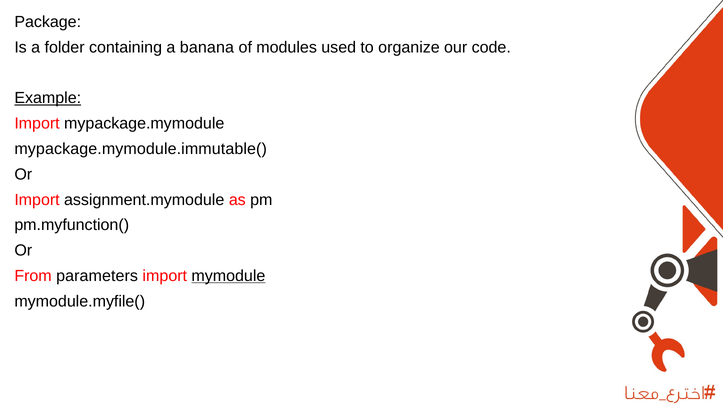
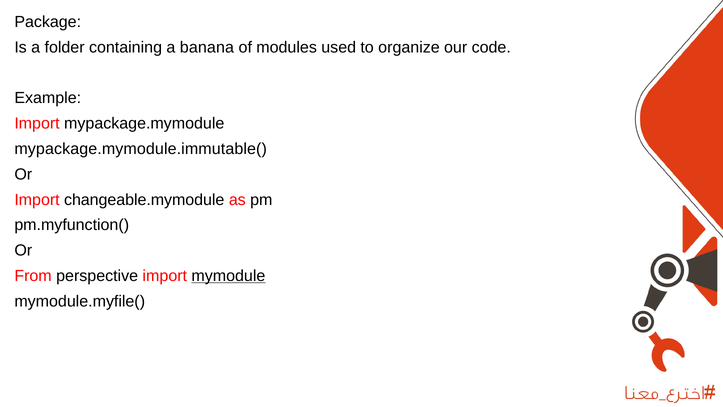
Example underline: present -> none
assignment.mymodule: assignment.mymodule -> changeable.mymodule
parameters: parameters -> perspective
